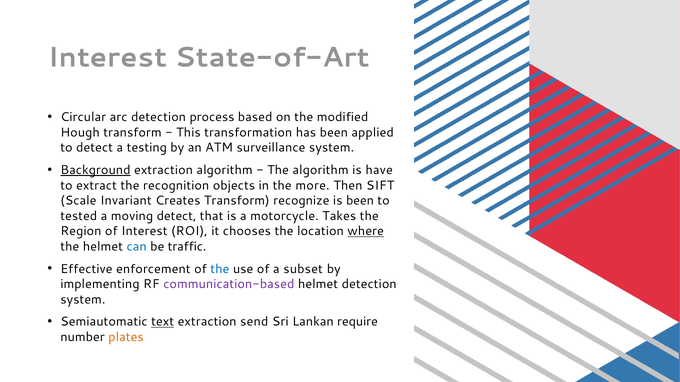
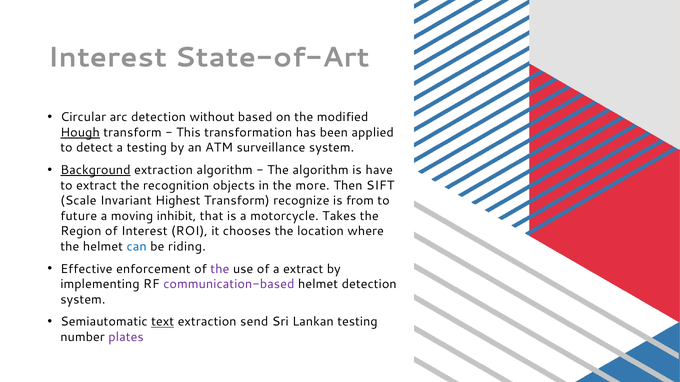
process: process -> without
Hough underline: none -> present
Creates: Creates -> Highest
is been: been -> from
tested: tested -> future
moving detect: detect -> inhibit
where underline: present -> none
traffic: traffic -> riding
the at (220, 269) colour: blue -> purple
a subset: subset -> extract
Lankan require: require -> testing
plates colour: orange -> purple
